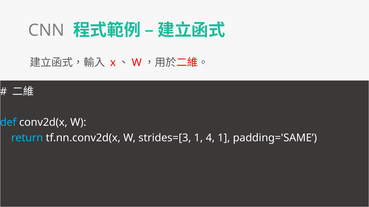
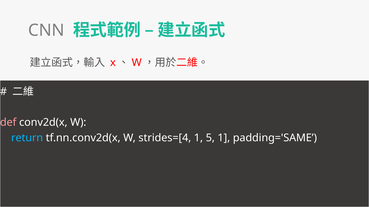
def colour: light blue -> pink
strides=[3: strides=[3 -> strides=[4
4: 4 -> 5
